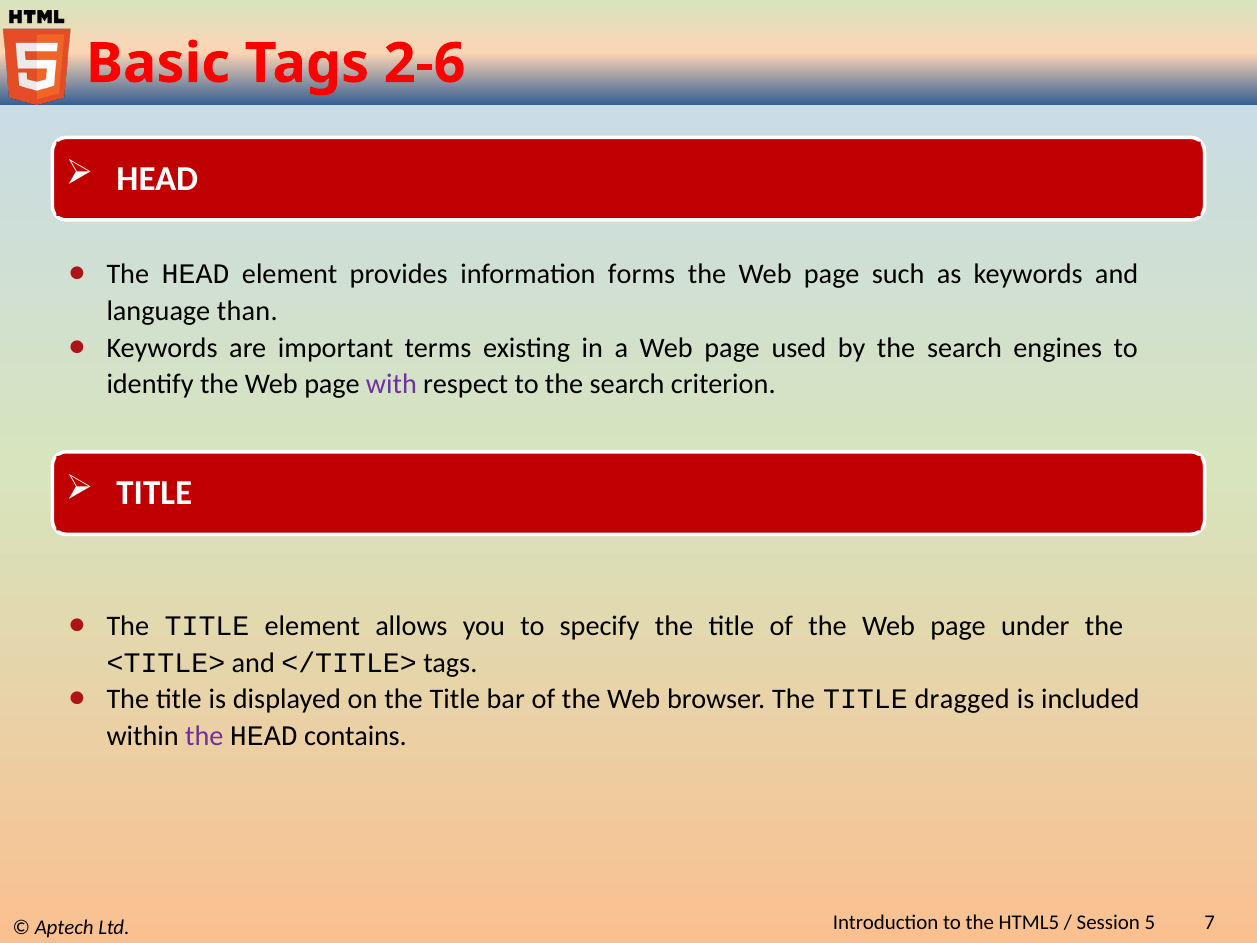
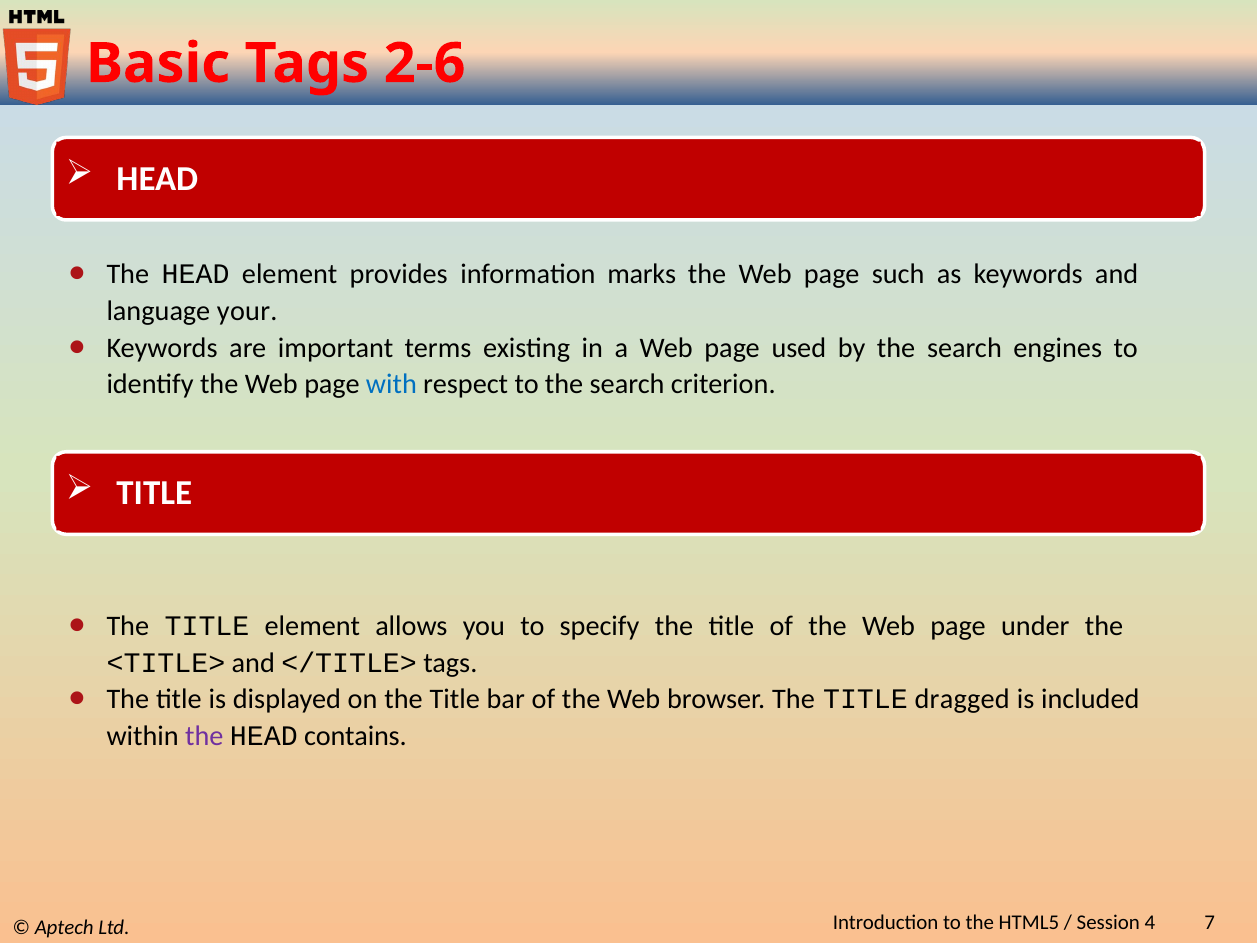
forms: forms -> marks
than: than -> your
with colour: purple -> blue
5: 5 -> 4
